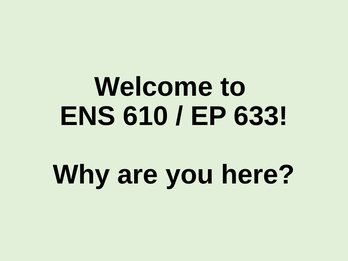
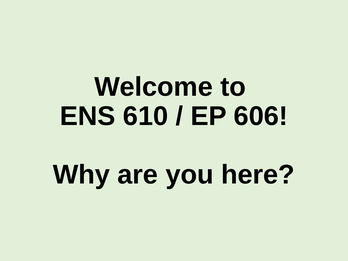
633: 633 -> 606
